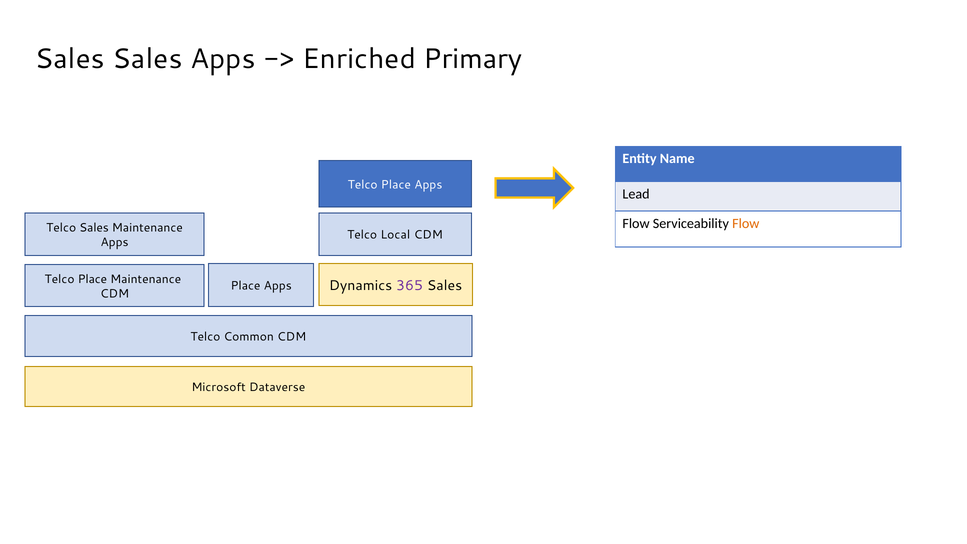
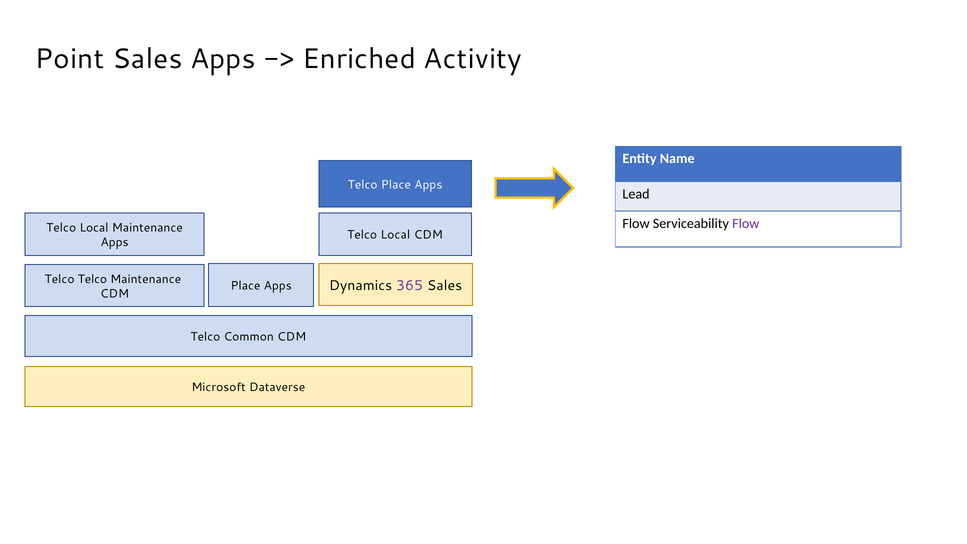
Sales at (70, 59): Sales -> Point
Primary: Primary -> Activity
Flow at (746, 223) colour: orange -> purple
Sales at (94, 228): Sales -> Local
Place at (92, 279): Place -> Telco
